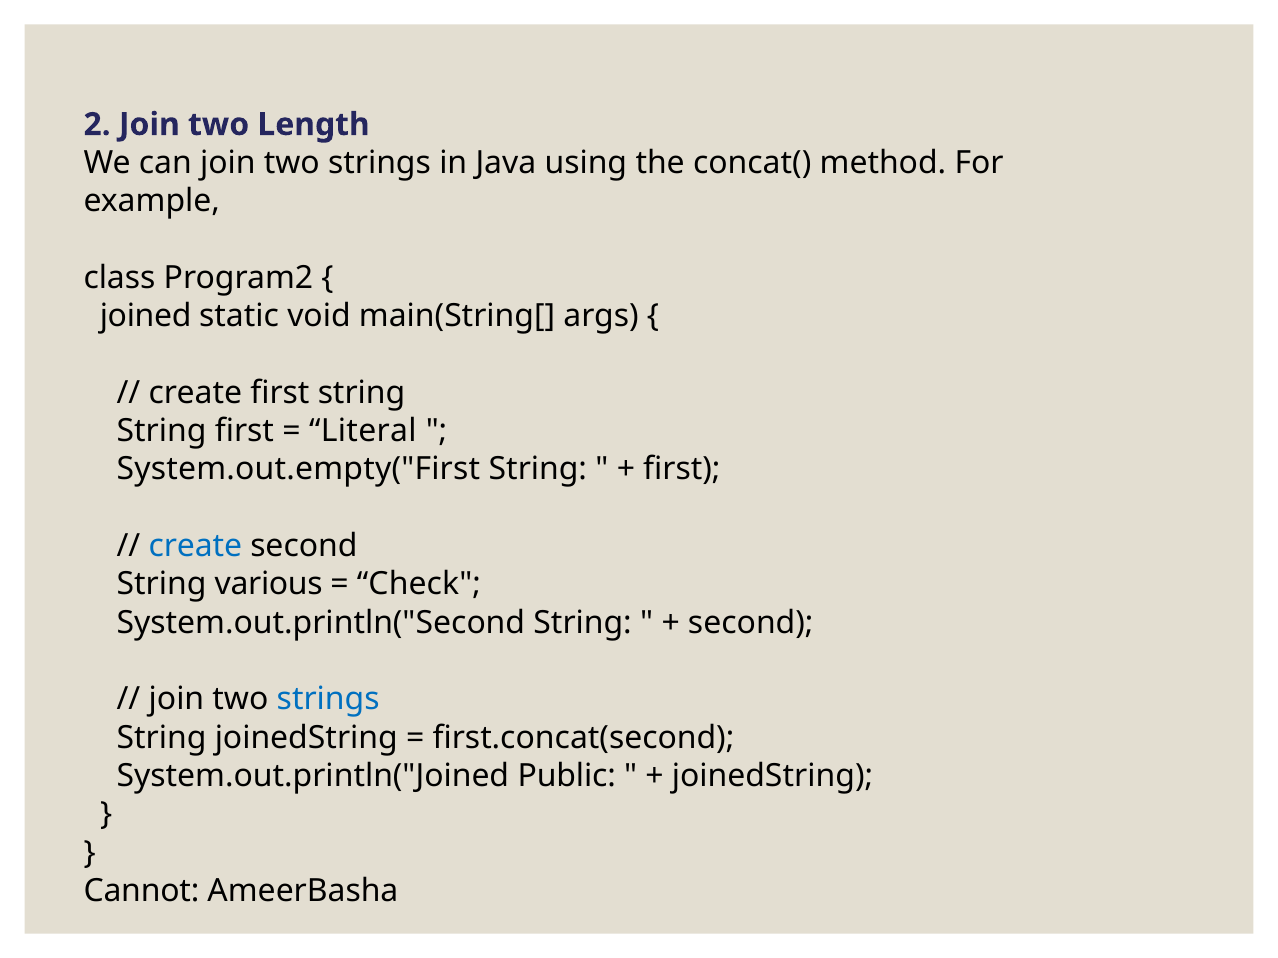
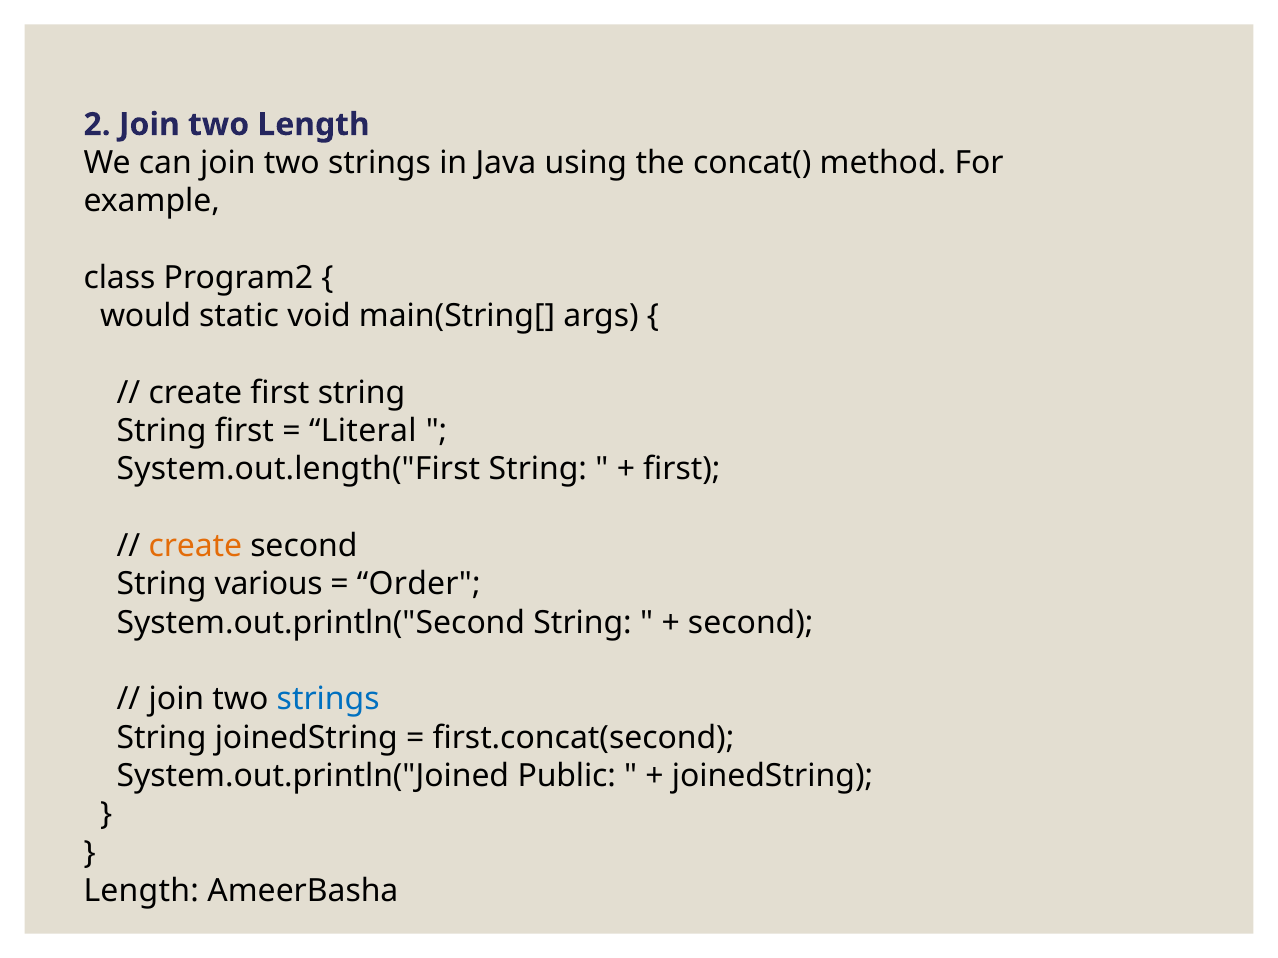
joined: joined -> would
System.out.empty("First: System.out.empty("First -> System.out.length("First
create at (195, 546) colour: blue -> orange
Check: Check -> Order
Cannot at (141, 891): Cannot -> Length
